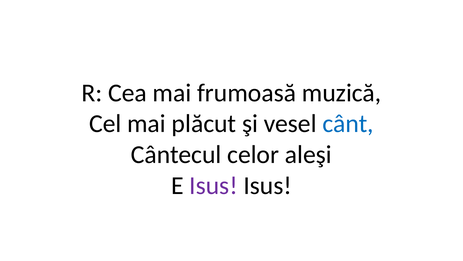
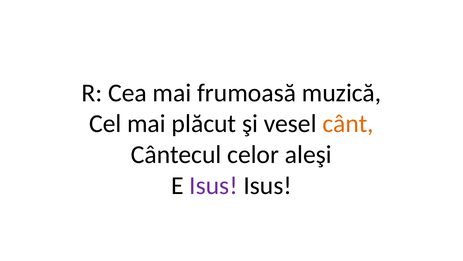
cânt colour: blue -> orange
